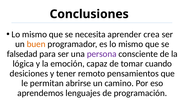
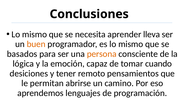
crea: crea -> lleva
falsedad: falsedad -> basados
persona colour: purple -> orange
